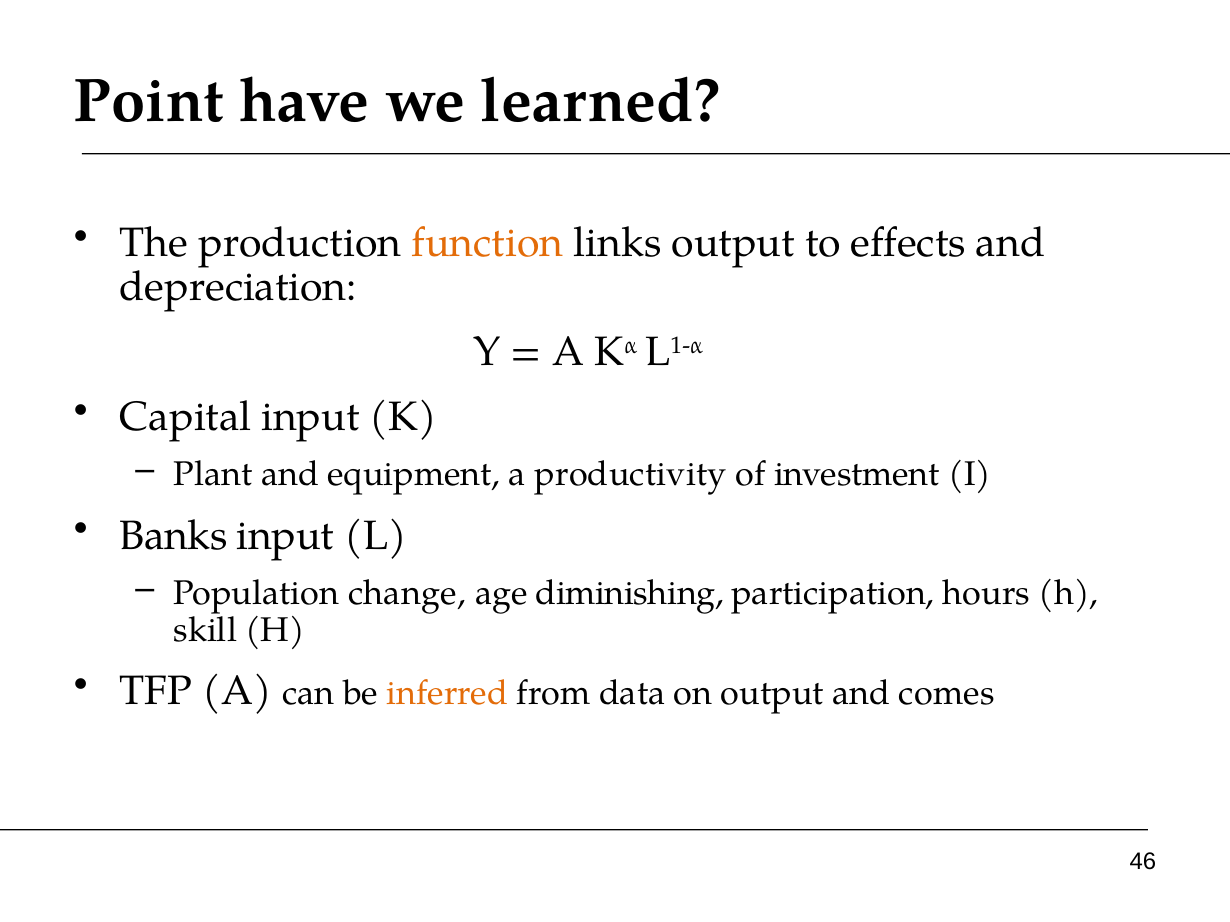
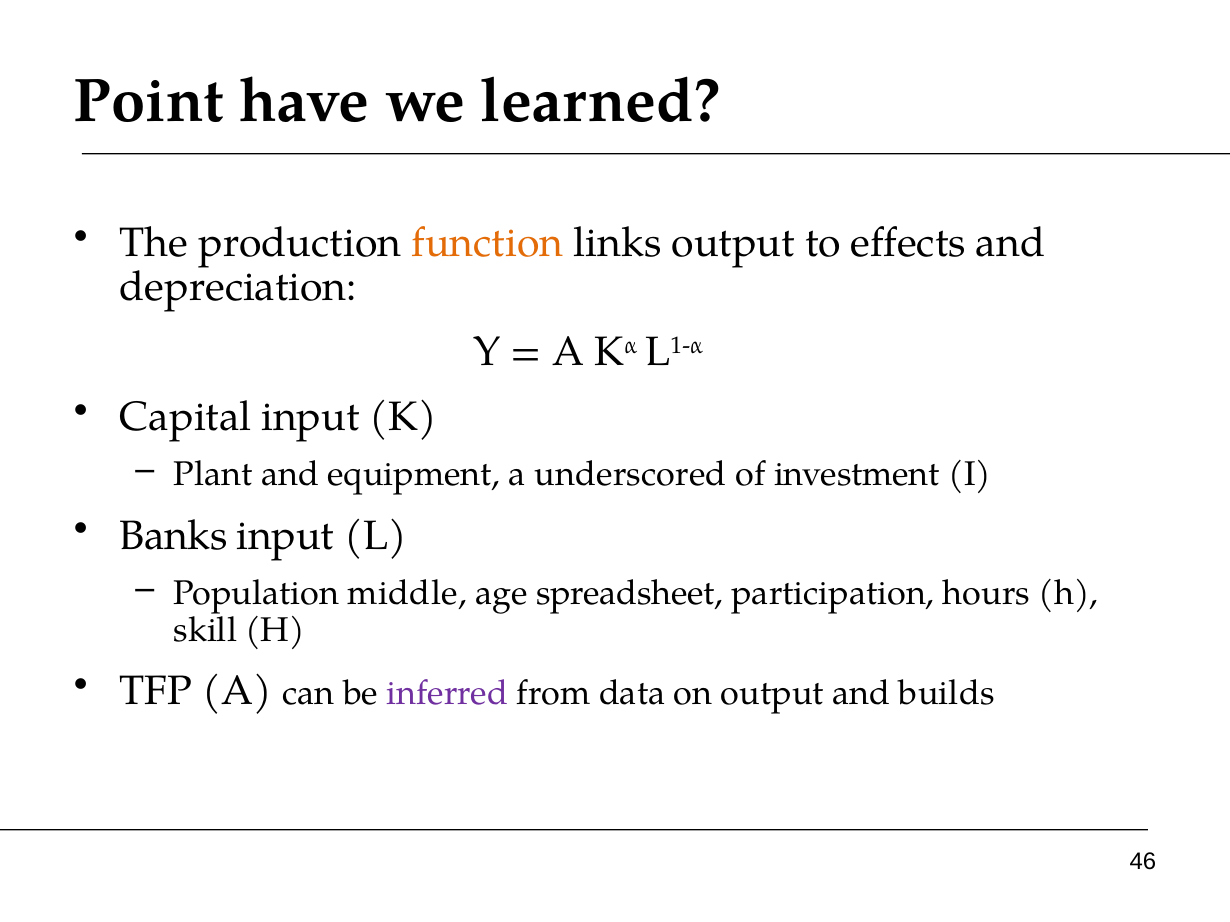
productivity: productivity -> underscored
change: change -> middle
diminishing: diminishing -> spreadsheet
inferred colour: orange -> purple
comes: comes -> builds
